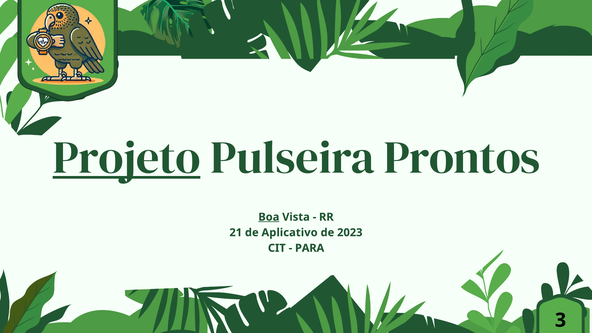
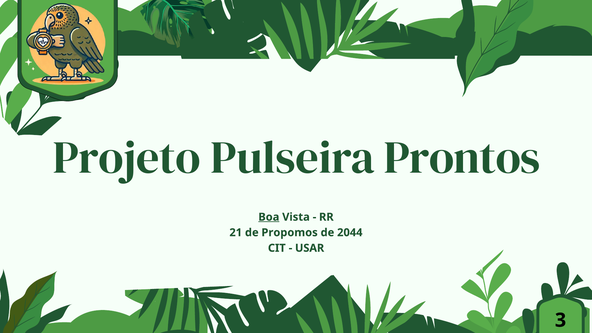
Projeto underline: present -> none
Aplicativo: Aplicativo -> Propomos
2023: 2023 -> 2044
PARA: PARA -> USAR
